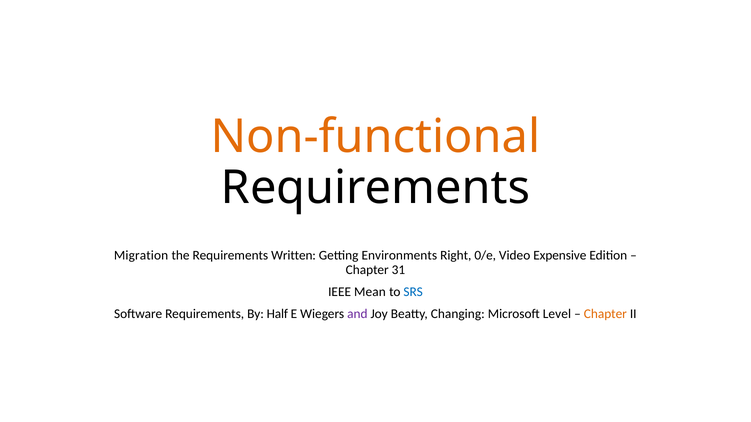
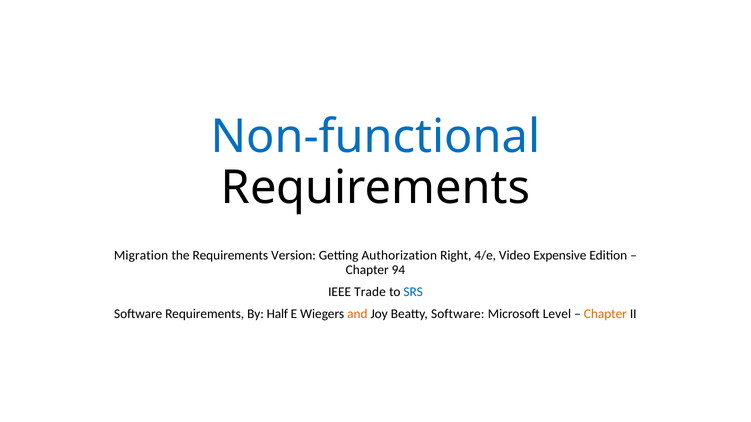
Non-functional colour: orange -> blue
Written: Written -> Version
Environments: Environments -> Authorization
0/e: 0/e -> 4/e
31: 31 -> 94
Mean: Mean -> Trade
and colour: purple -> orange
Beatty Changing: Changing -> Software
